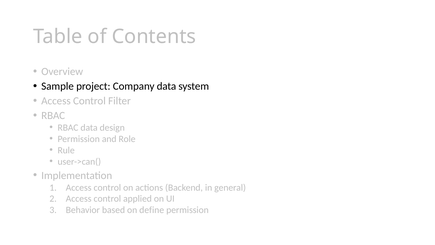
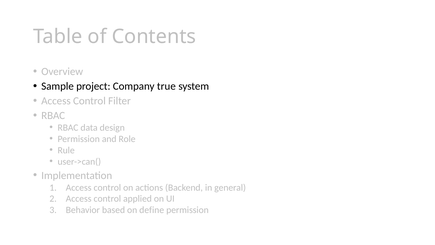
Company data: data -> true
